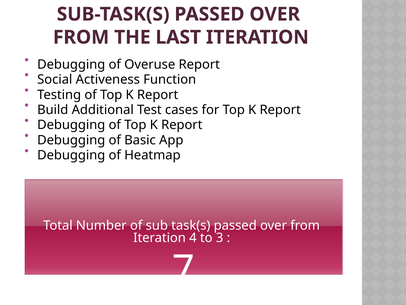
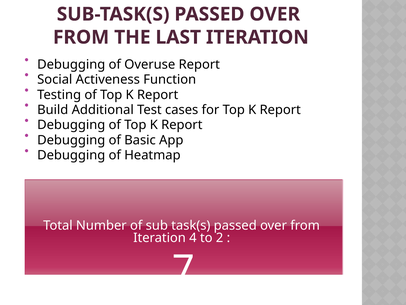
3: 3 -> 2
